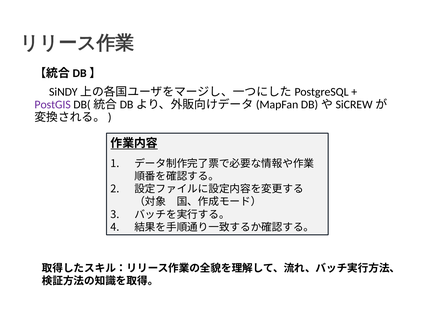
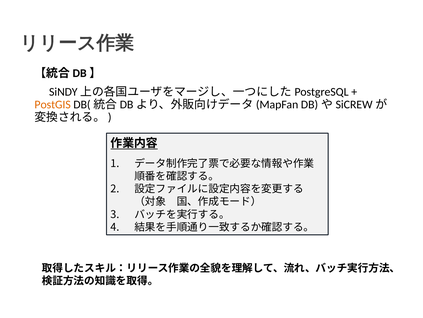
PostGIS colour: purple -> orange
